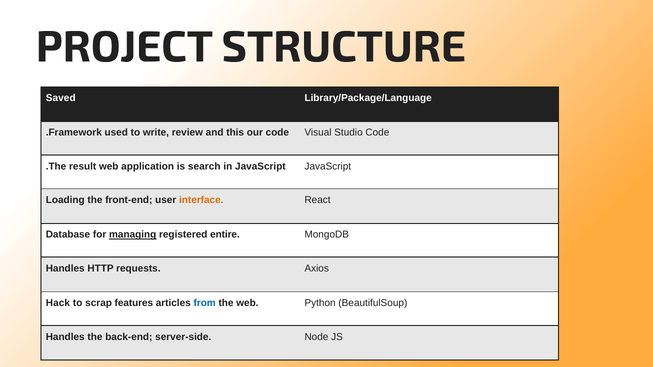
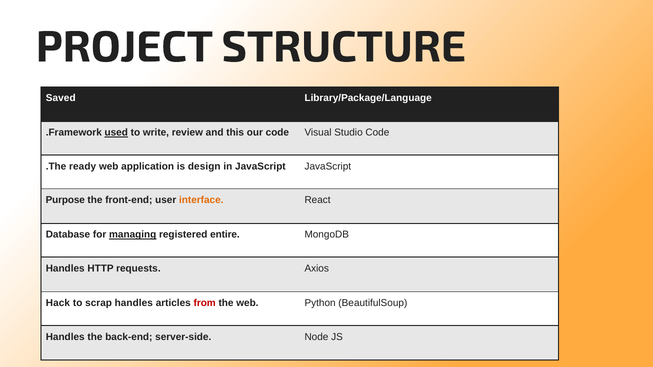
used underline: none -> present
result: result -> ready
search: search -> design
Loading: Loading -> Purpose
scrap features: features -> handles
from colour: blue -> red
